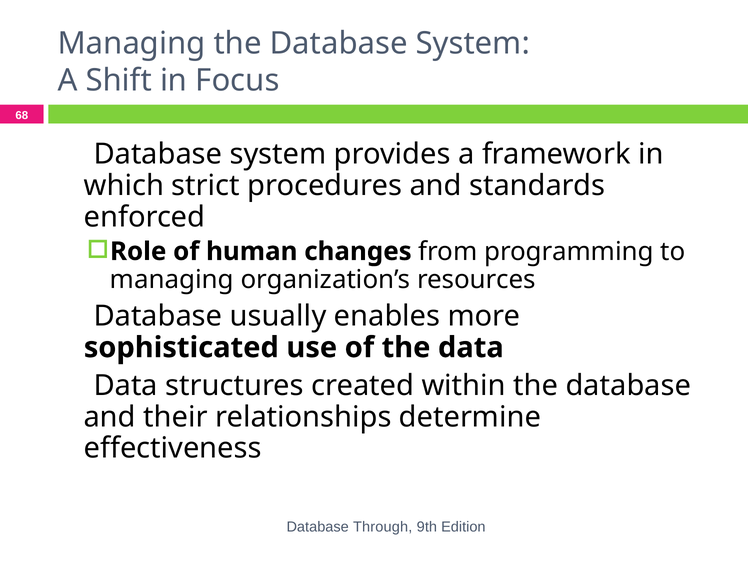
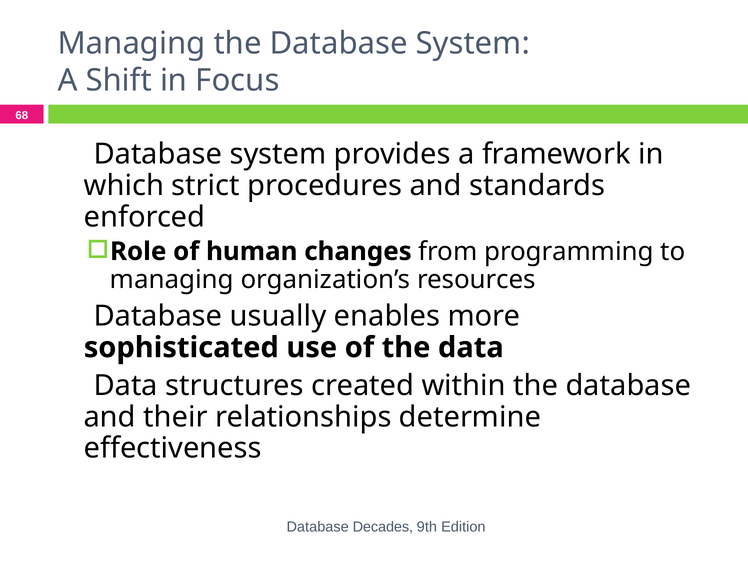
Through: Through -> Decades
